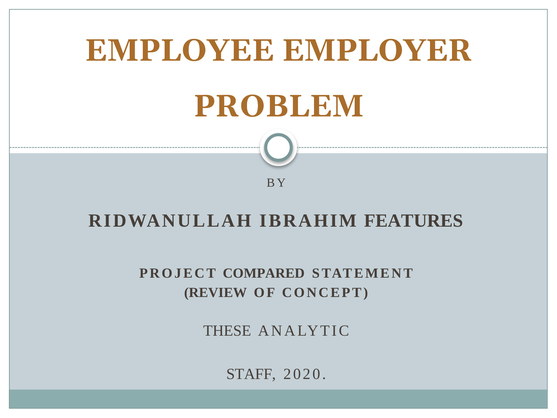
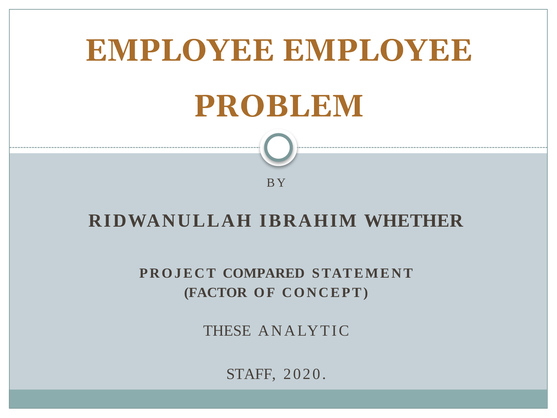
EMPLOYEE EMPLOYER: EMPLOYER -> EMPLOYEE
FEATURES: FEATURES -> WHETHER
REVIEW: REVIEW -> FACTOR
